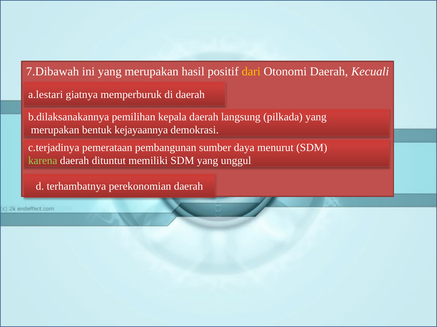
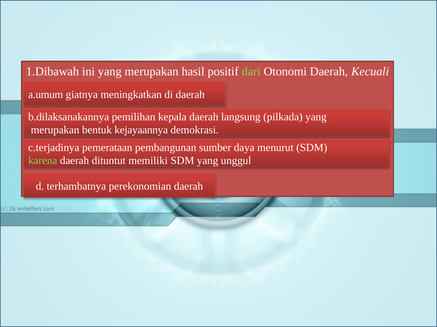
7.Dibawah: 7.Dibawah -> 1.Dibawah
dari colour: yellow -> light green
a.lestari: a.lestari -> a.umum
memperburuk: memperburuk -> meningkatkan
